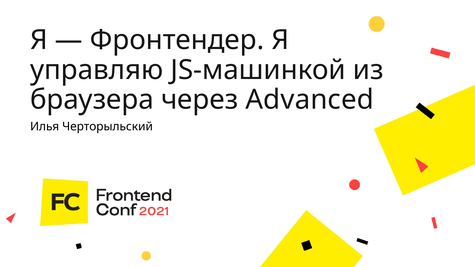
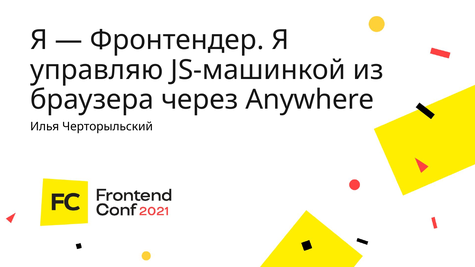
Advanced: Advanced -> Anywhere
